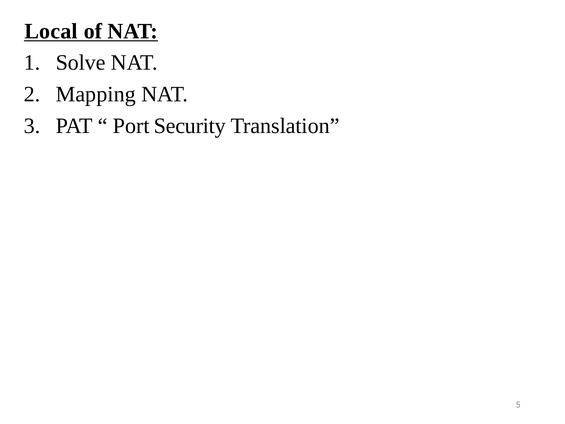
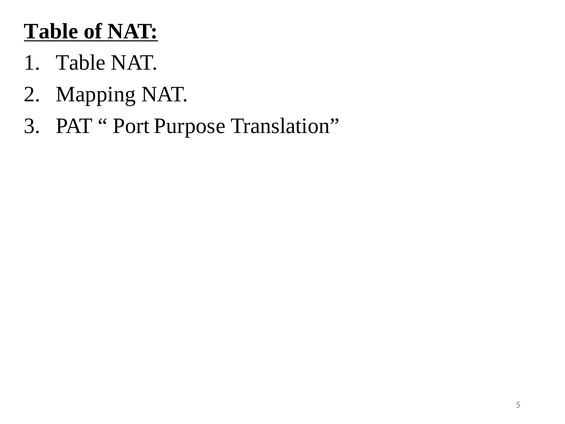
Local at (51, 31): Local -> Table
Solve at (81, 63): Solve -> Table
Security: Security -> Purpose
